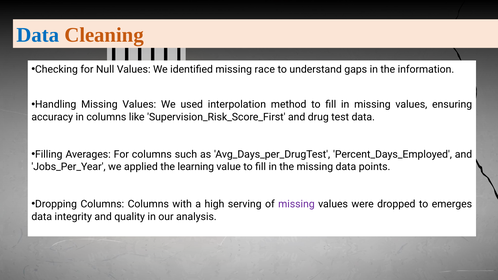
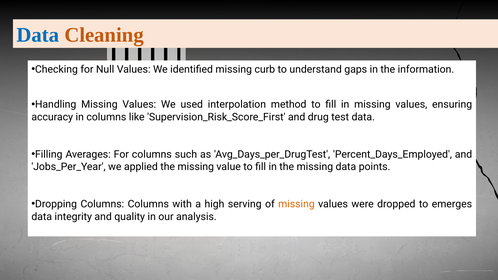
race: race -> curb
applied the learning: learning -> missing
missing at (296, 204) colour: purple -> orange
